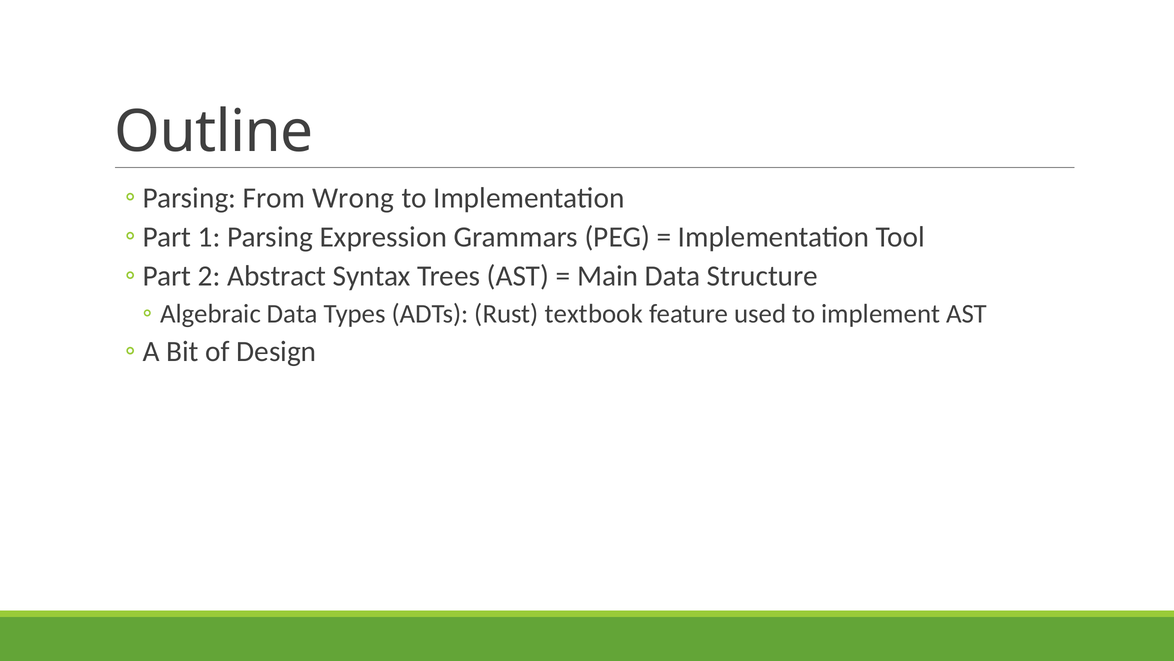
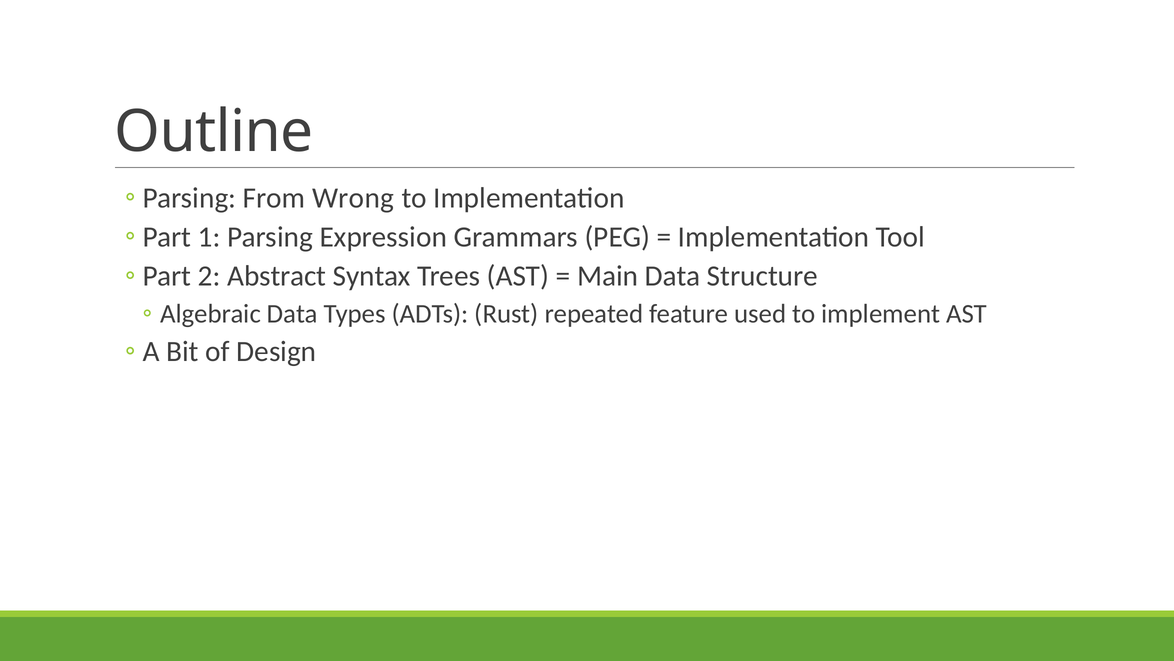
textbook: textbook -> repeated
